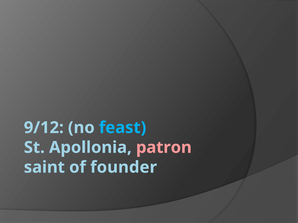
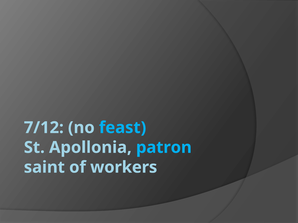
9/12: 9/12 -> 7/12
patron colour: pink -> light blue
founder: founder -> workers
